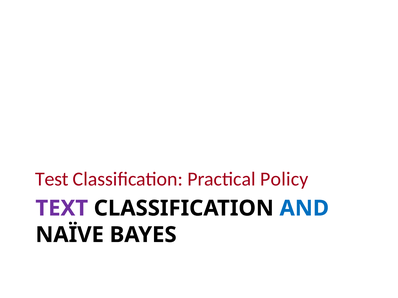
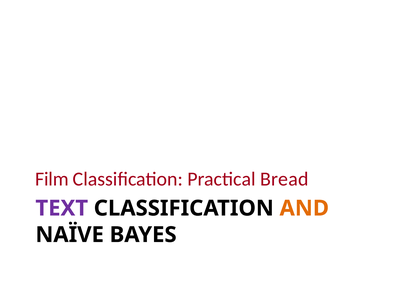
Test: Test -> Film
Policy: Policy -> Bread
AND colour: blue -> orange
